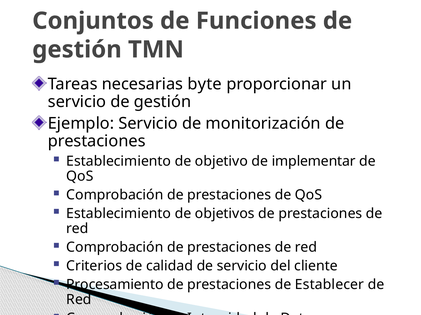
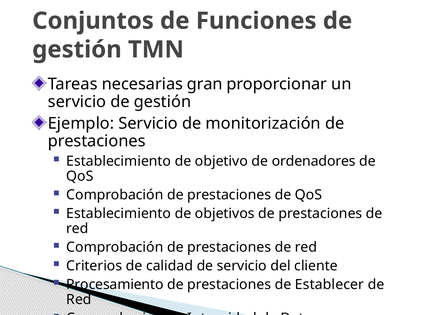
byte: byte -> gran
implementar: implementar -> ordenadores
